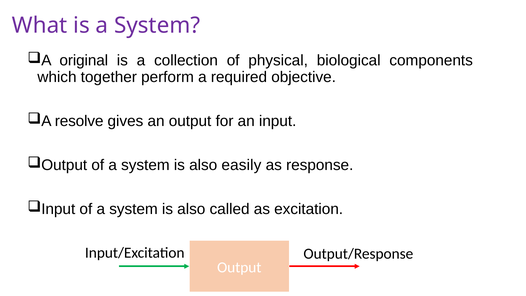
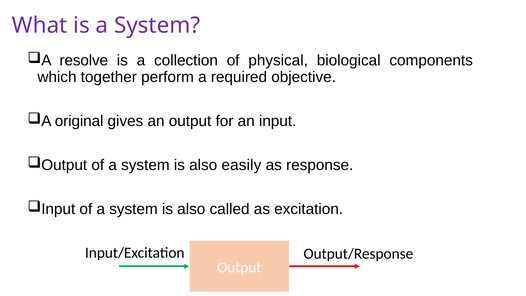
original: original -> resolve
resolve: resolve -> original
